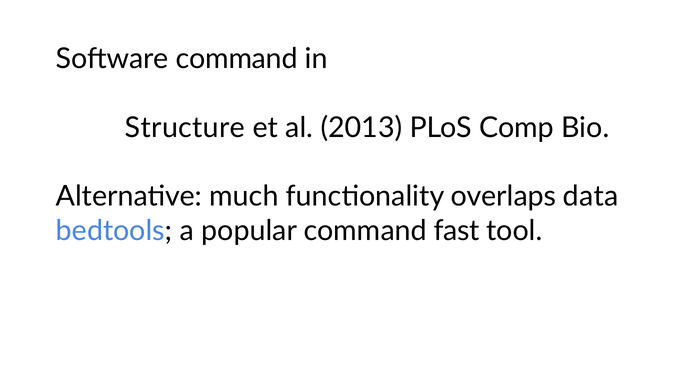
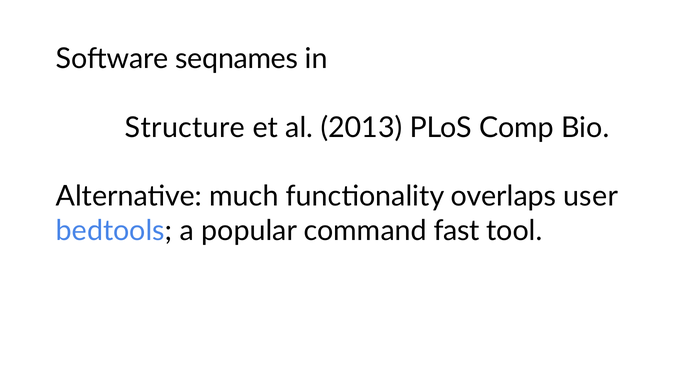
Software command: command -> seqnames
data: data -> user
